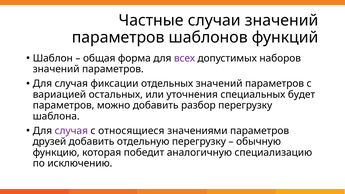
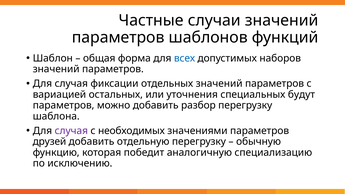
всех colour: purple -> blue
будет: будет -> будут
относящиеся: относящиеся -> необходимых
